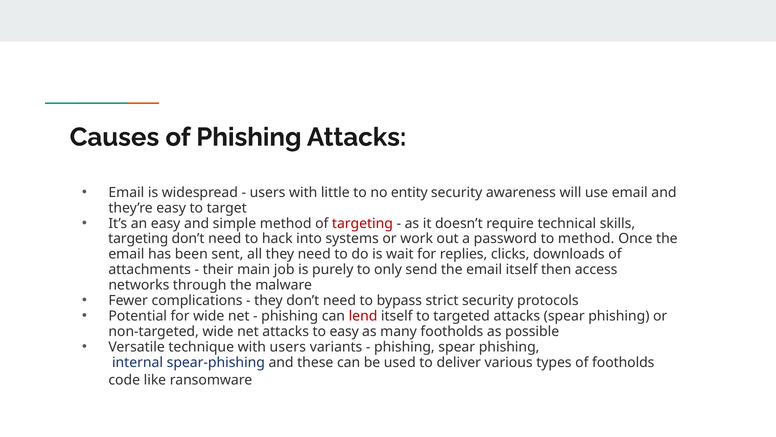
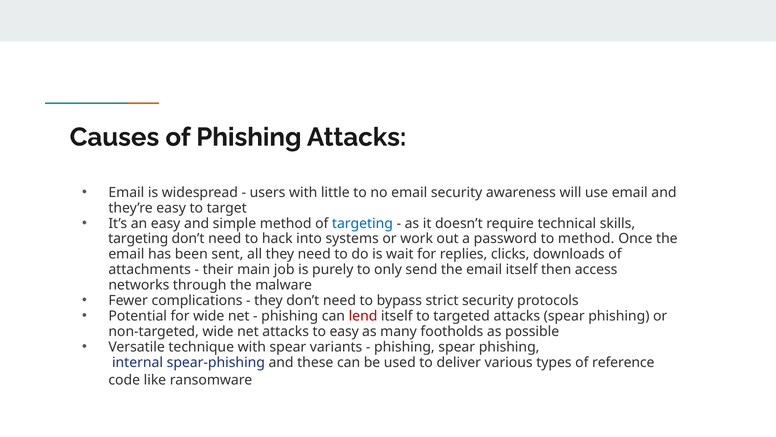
no entity: entity -> email
targeting at (362, 223) colour: red -> blue
with users: users -> spear
of footholds: footholds -> reference
